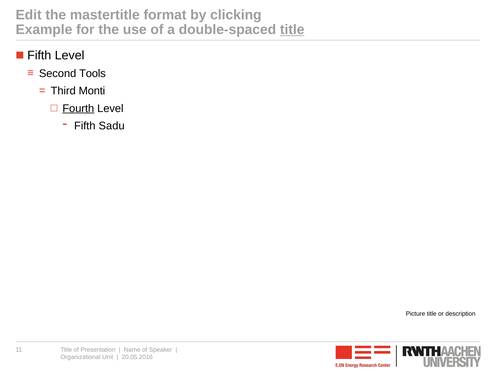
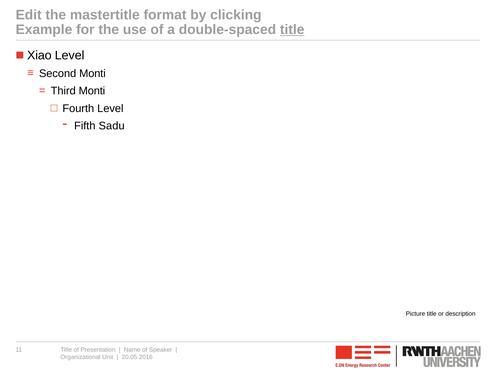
Fifth at (39, 56): Fifth -> Xiao
Second Tools: Tools -> Monti
Fourth underline: present -> none
